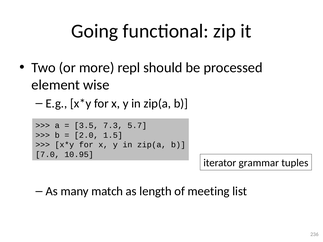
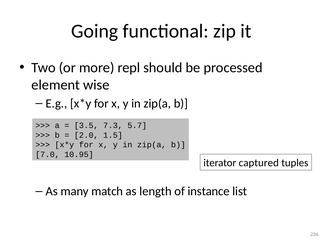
grammar: grammar -> captured
meeting: meeting -> instance
